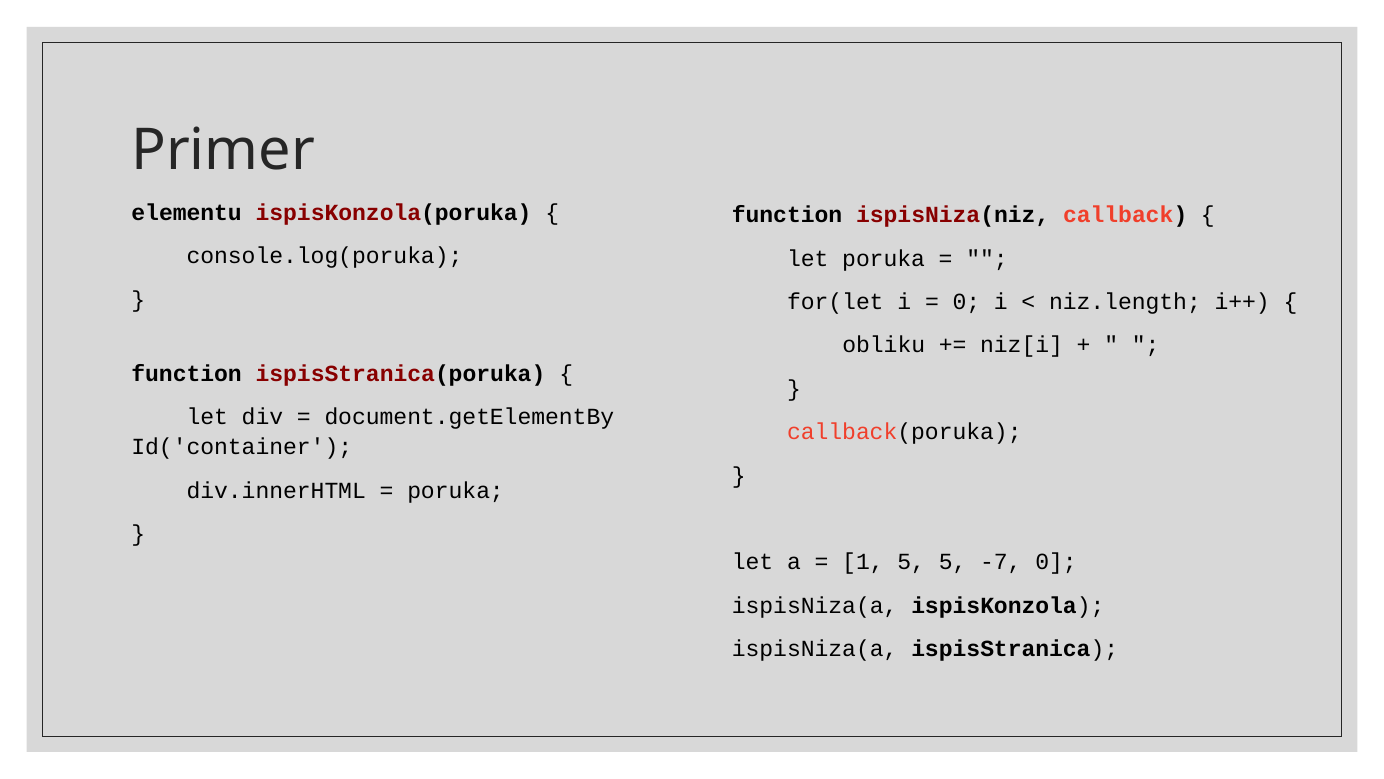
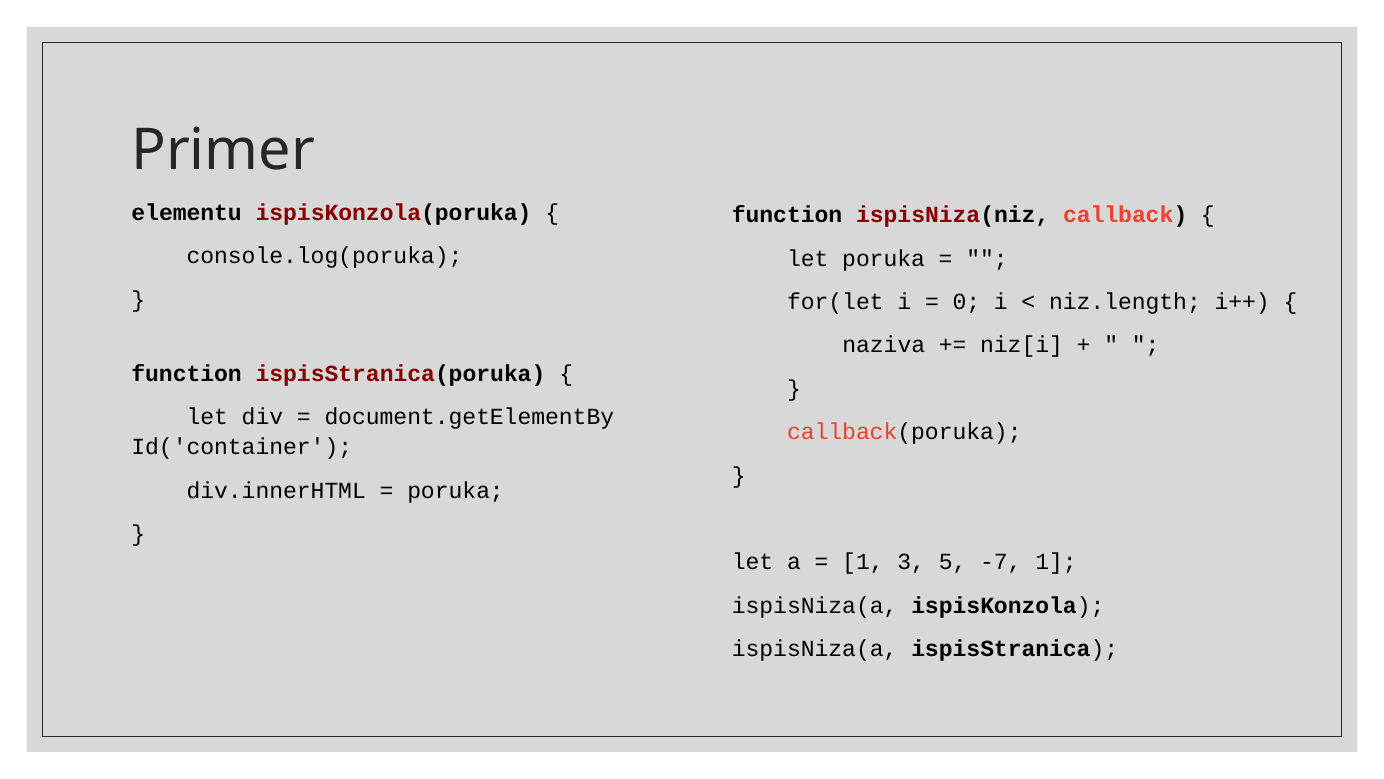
obliku: obliku -> naziva
1 5: 5 -> 3
-7 0: 0 -> 1
